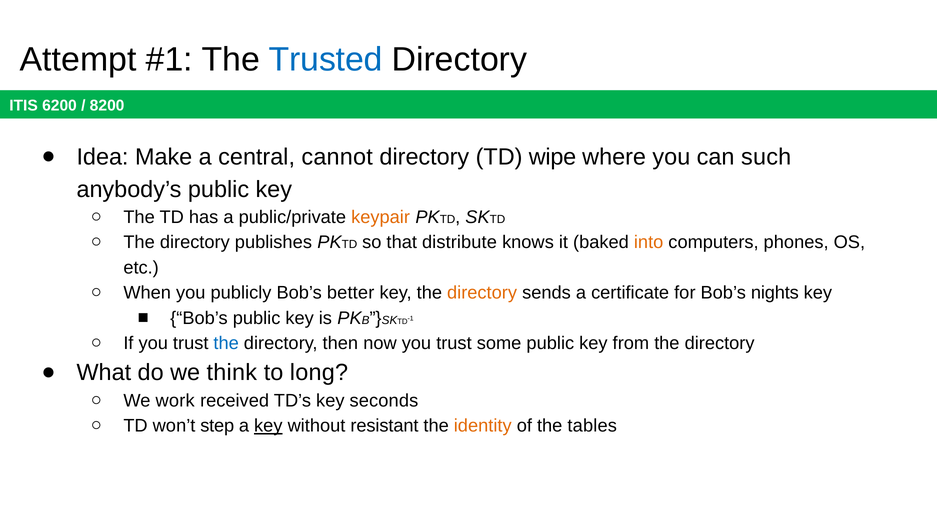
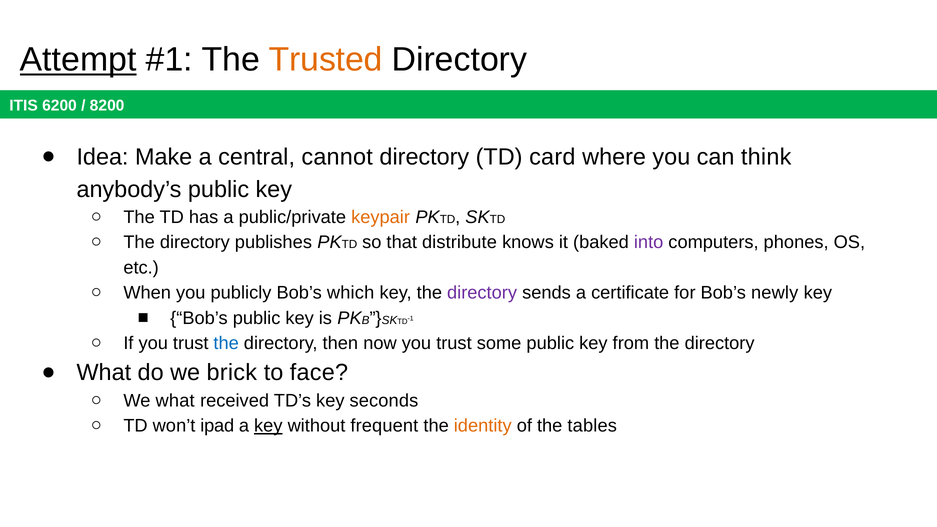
Attempt underline: none -> present
Trusted colour: blue -> orange
wipe: wipe -> card
such: such -> think
into colour: orange -> purple
better: better -> which
directory at (482, 293) colour: orange -> purple
nights: nights -> newly
think: think -> brick
long: long -> face
We work: work -> what
step: step -> ipad
resistant: resistant -> frequent
